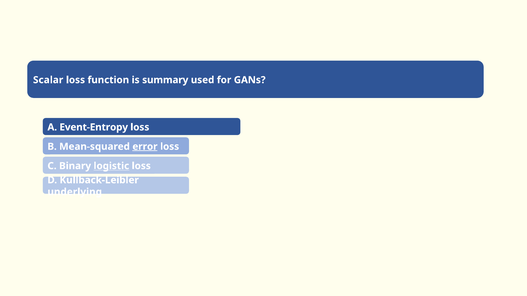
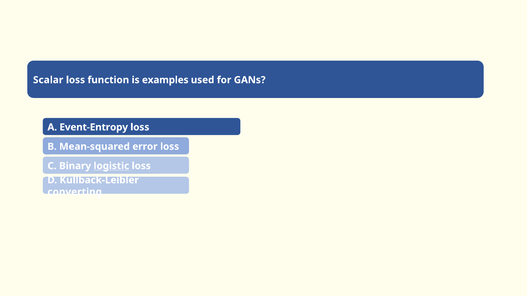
summary: summary -> examples
error underline: present -> none
underlying: underlying -> converting
